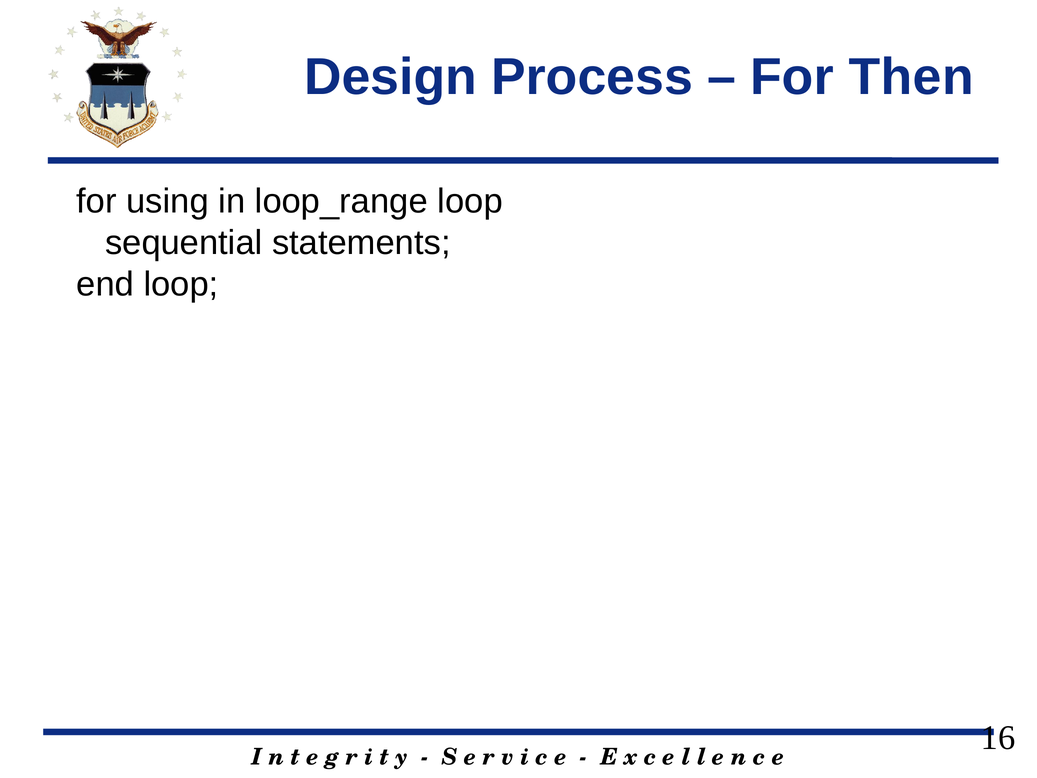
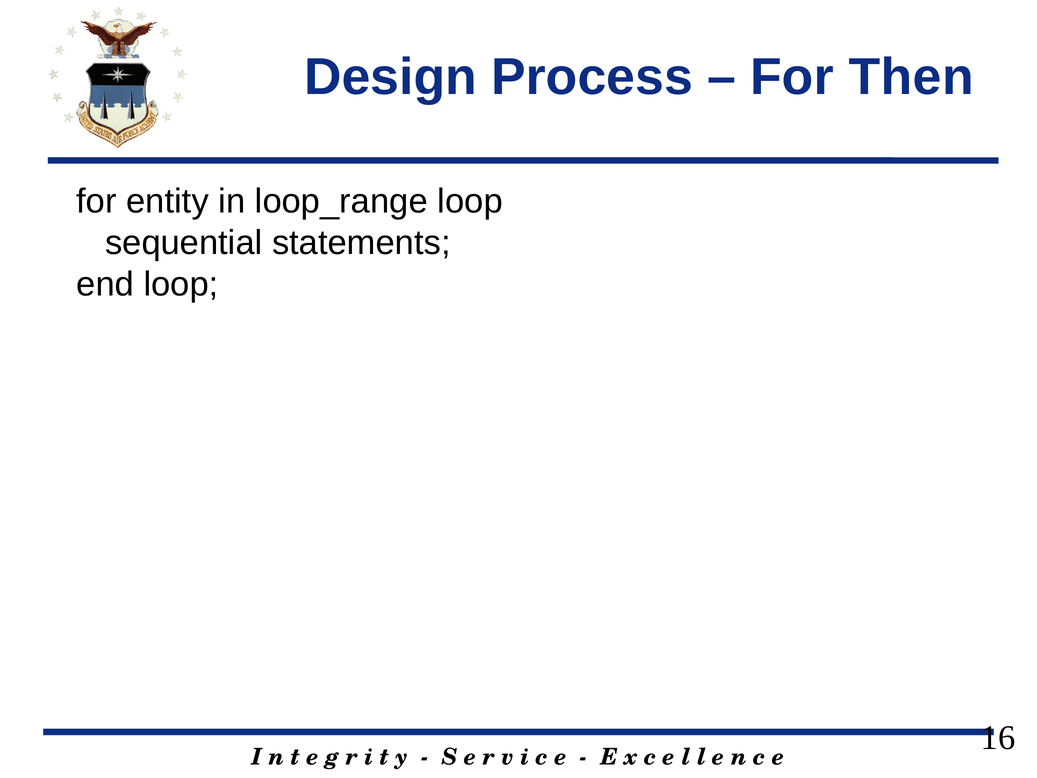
using: using -> entity
